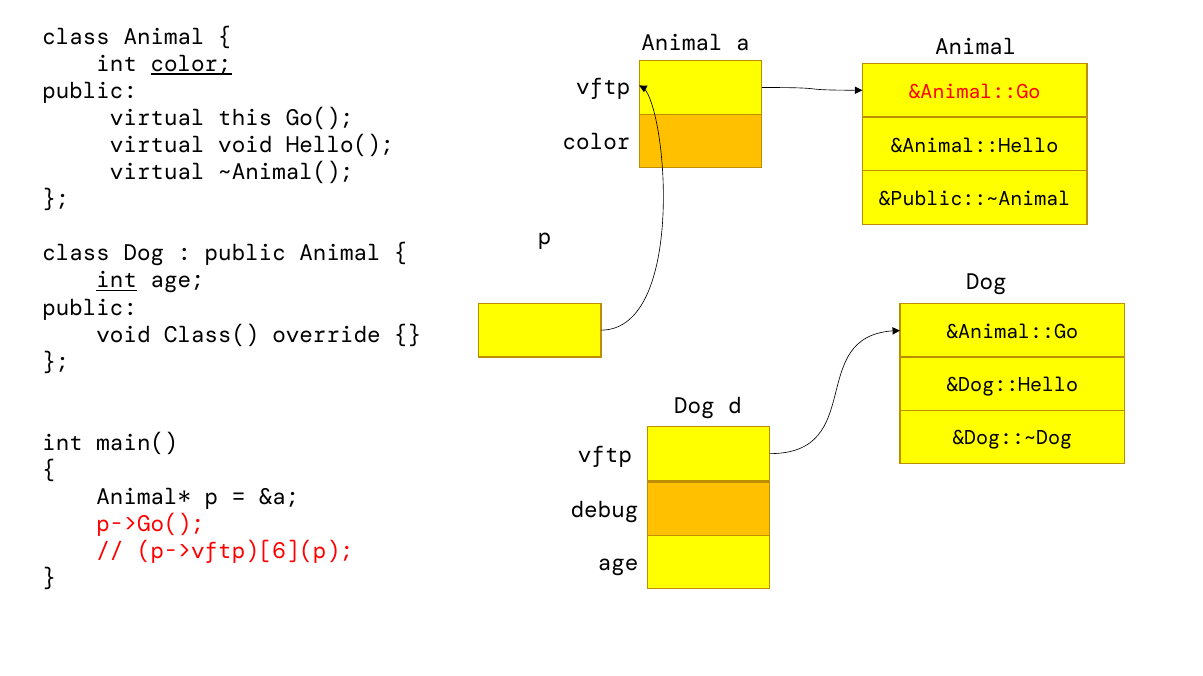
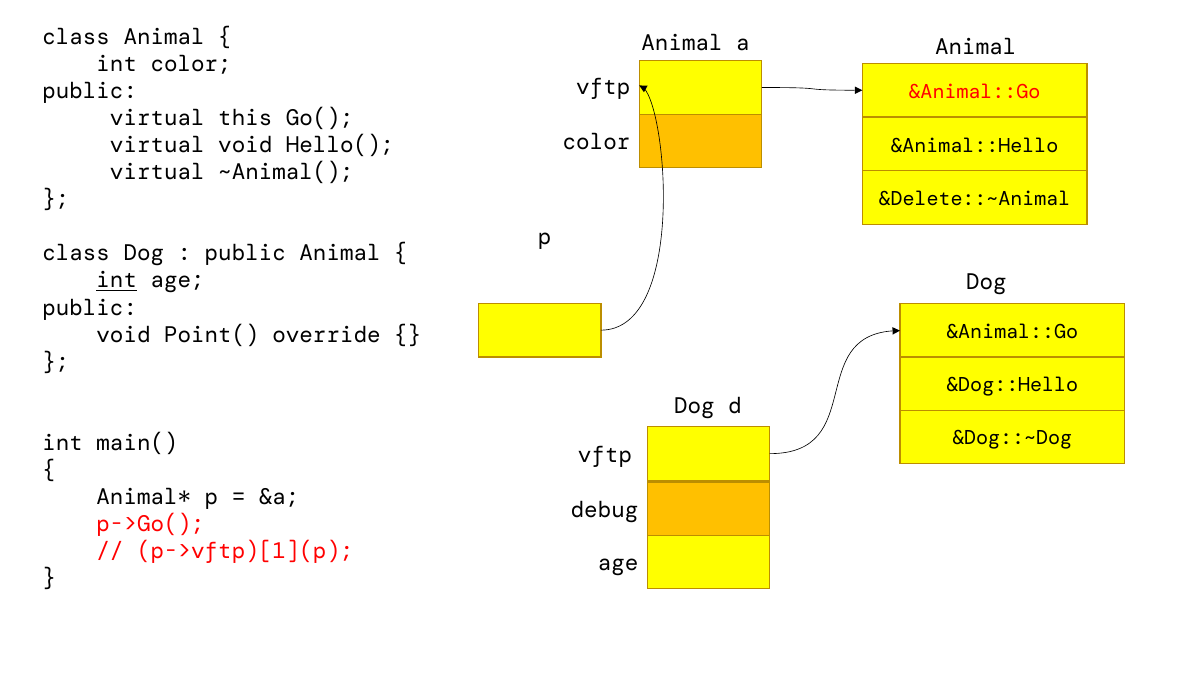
color at (191, 64) underline: present -> none
&Public::~Animal: &Public::~Animal -> &Delete::~Animal
Class(: Class( -> Point(
p->vftp)[6](p: p->vftp)[6](p -> p->vftp)[1](p
